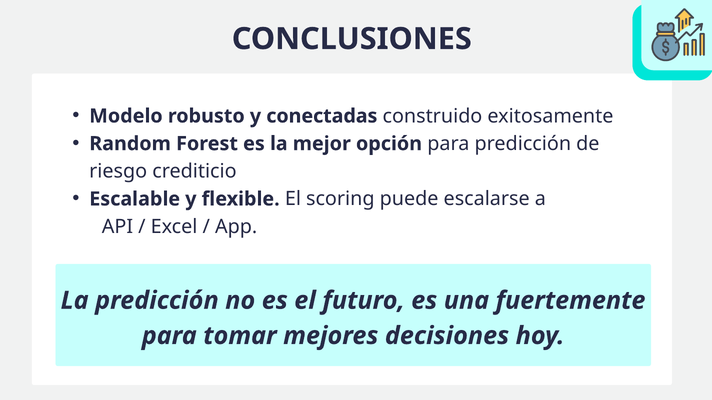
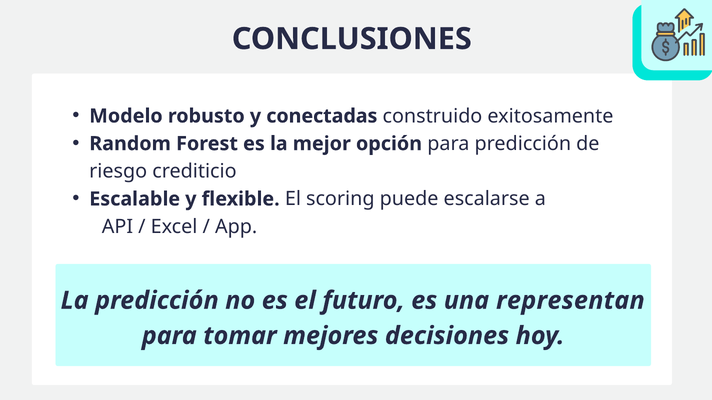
fuertemente: fuertemente -> representan
